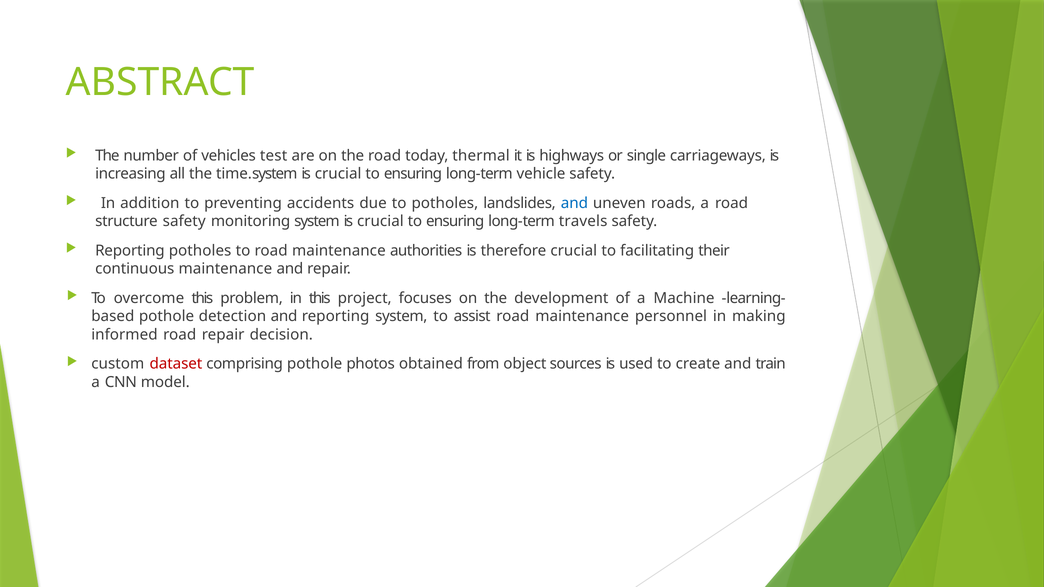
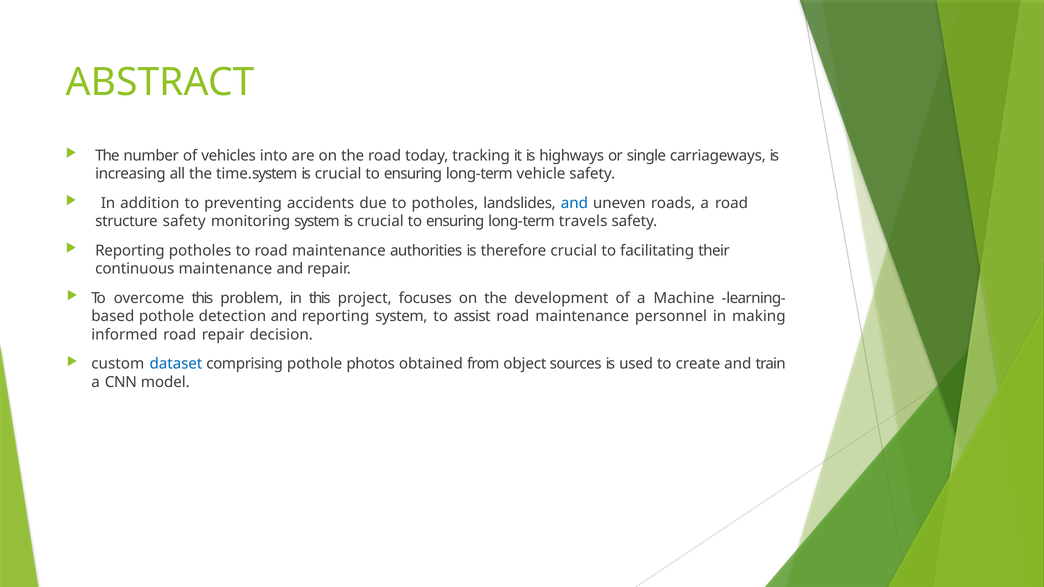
test: test -> into
thermal: thermal -> tracking
dataset colour: red -> blue
